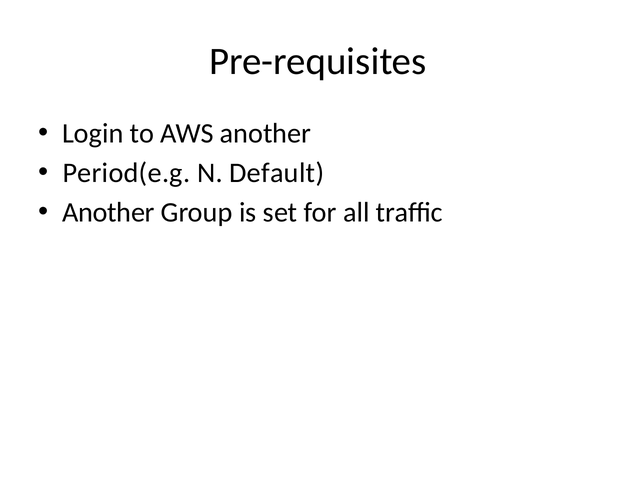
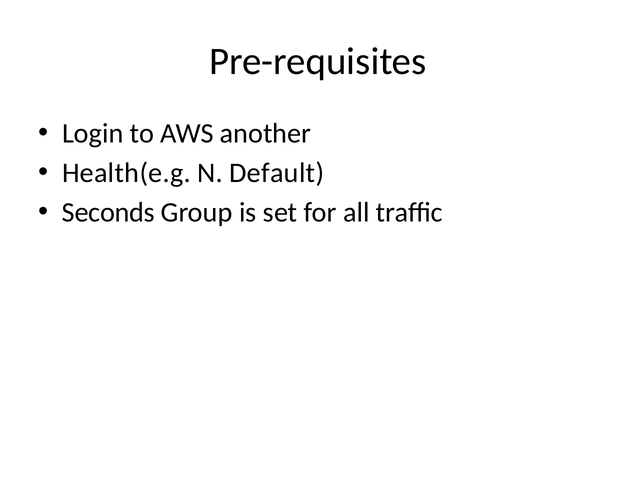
Period(e.g: Period(e.g -> Health(e.g
Another at (108, 213): Another -> Seconds
